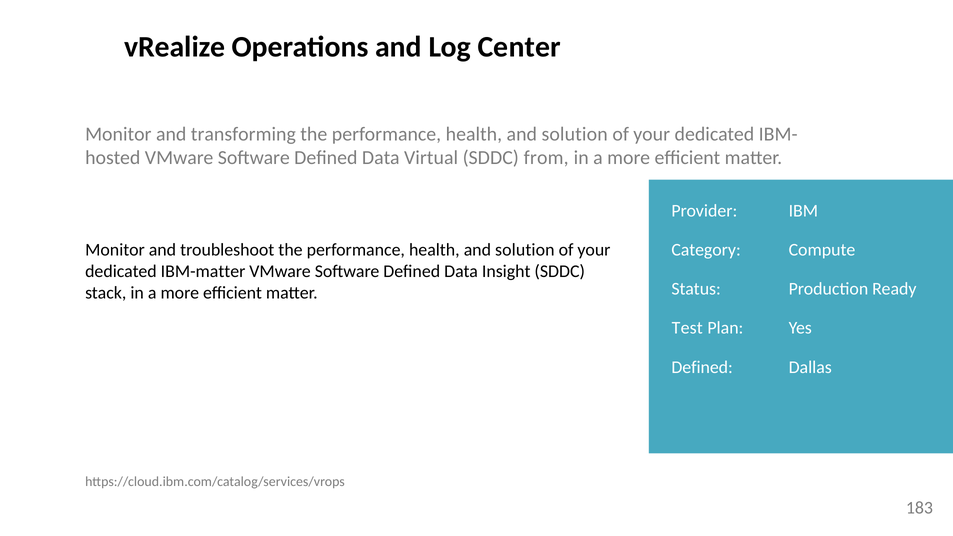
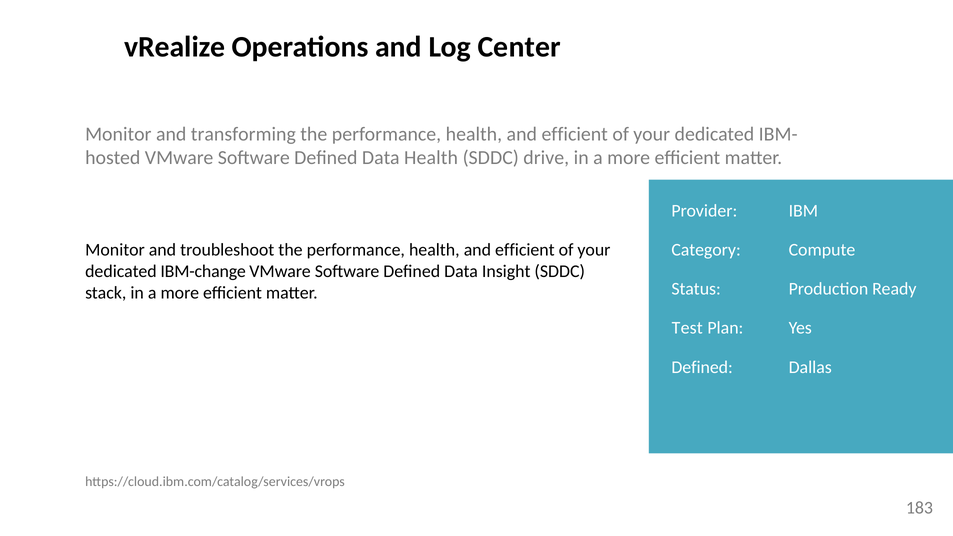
solution at (575, 134): solution -> efficient
Data Virtual: Virtual -> Health
from: from -> drive
solution at (525, 250): solution -> efficient
IBM-matter: IBM-matter -> IBM-change
